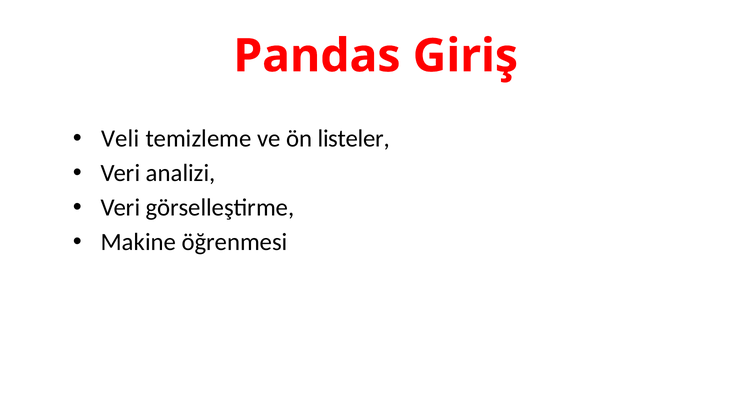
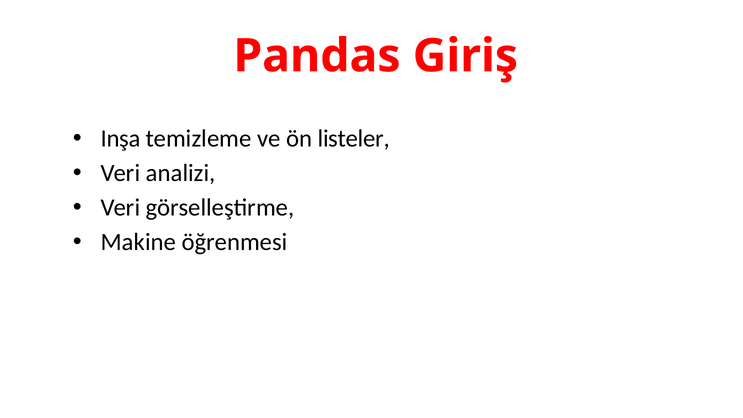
Veli: Veli -> Inşa
